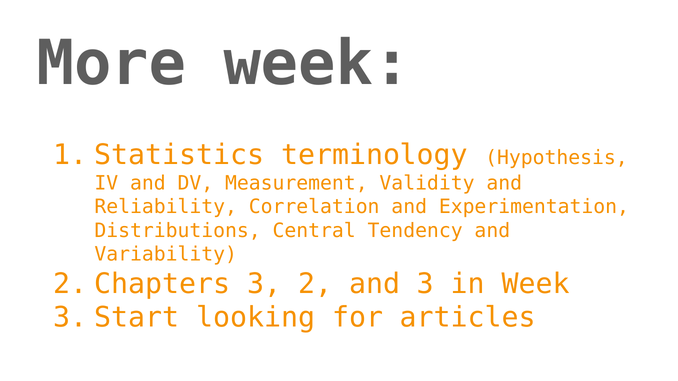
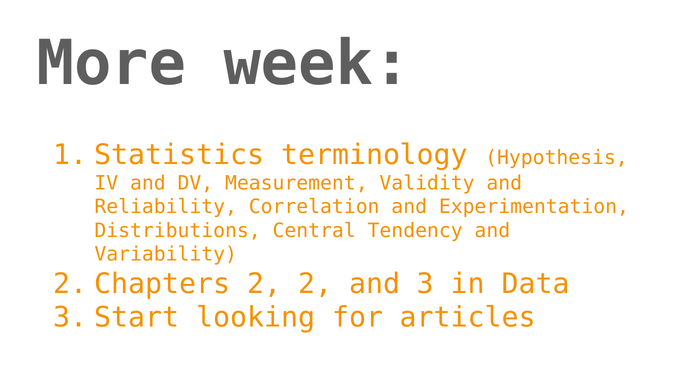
Chapters 3: 3 -> 2
in Week: Week -> Data
